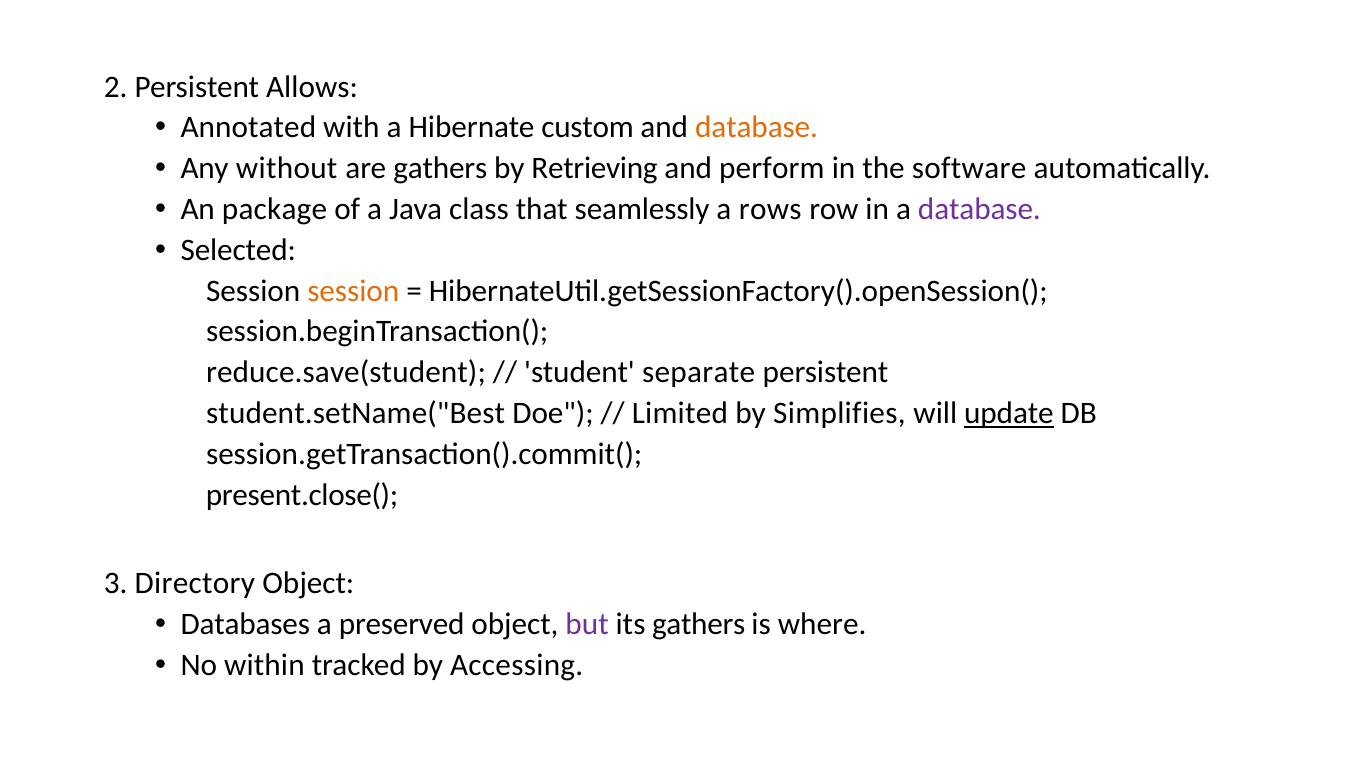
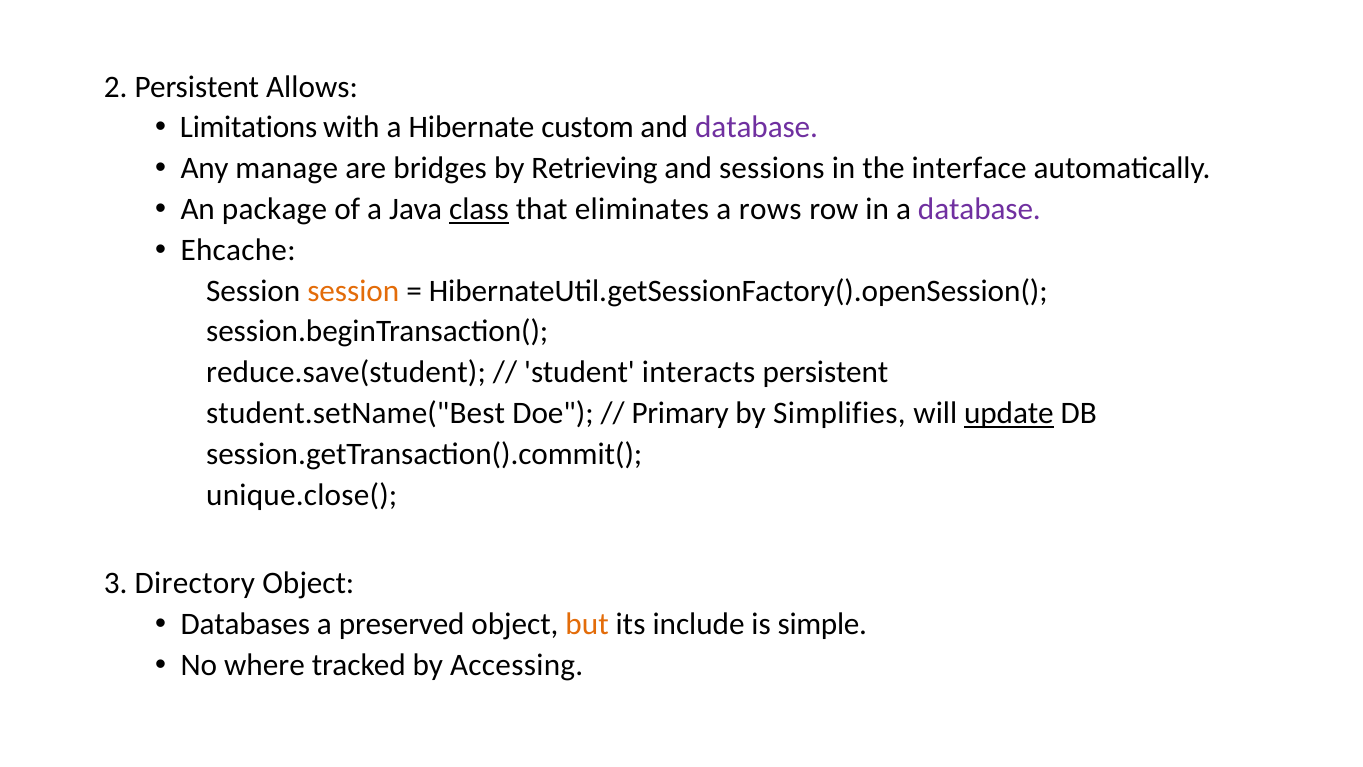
Annotated: Annotated -> Limitations
database at (757, 128) colour: orange -> purple
without: without -> manage
are gathers: gathers -> bridges
perform: perform -> sessions
software: software -> interface
class underline: none -> present
seamlessly: seamlessly -> eliminates
Selected: Selected -> Ehcache
separate: separate -> interacts
Limited: Limited -> Primary
present.close(: present.close( -> unique.close(
but colour: purple -> orange
its gathers: gathers -> include
where: where -> simple
within: within -> where
